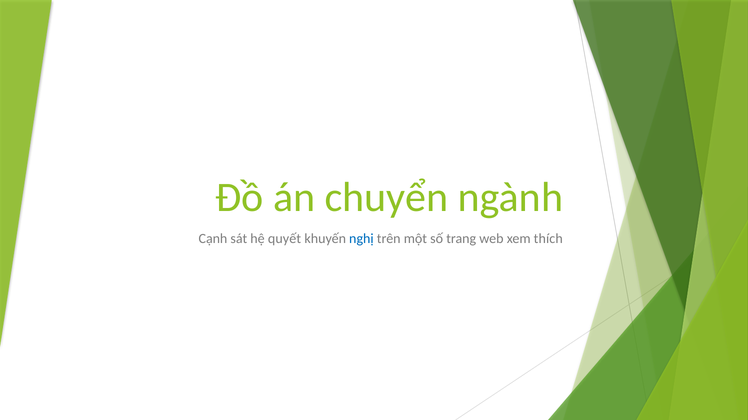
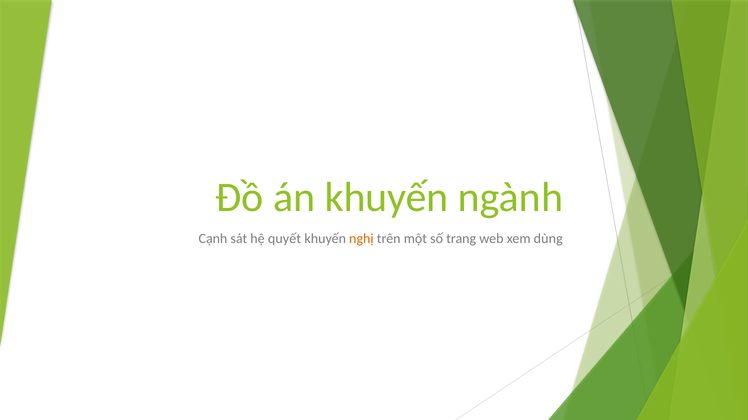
án chuyển: chuyển -> khuyến
nghị colour: blue -> orange
thích: thích -> dùng
